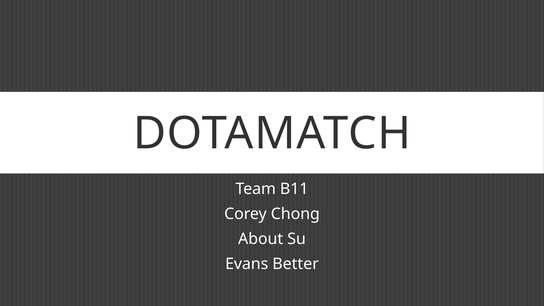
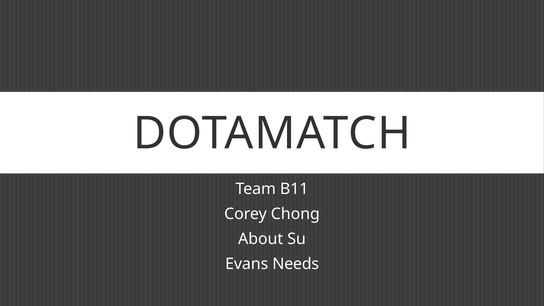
Better: Better -> Needs
